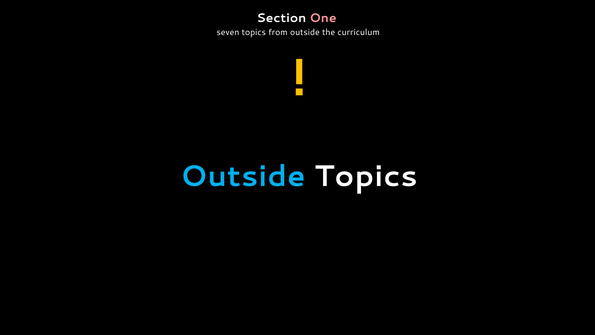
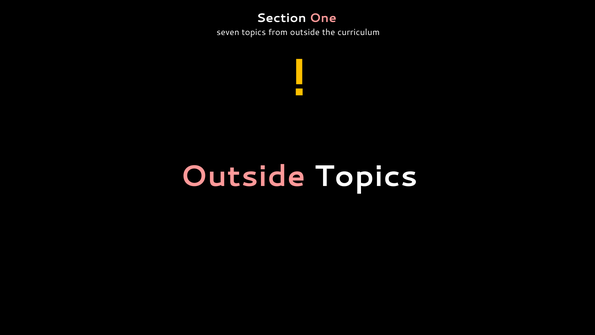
Outside at (243, 176) colour: light blue -> pink
